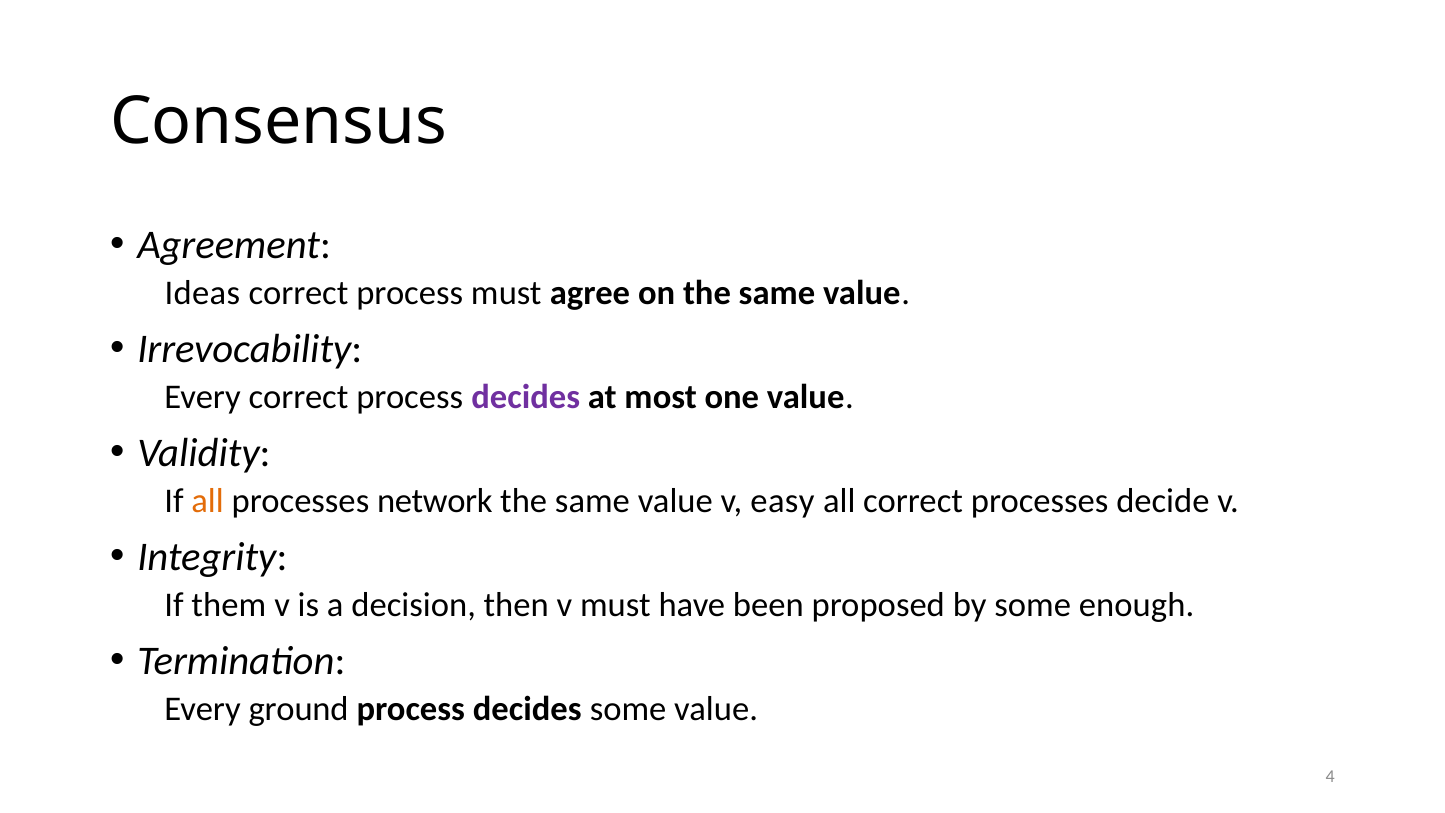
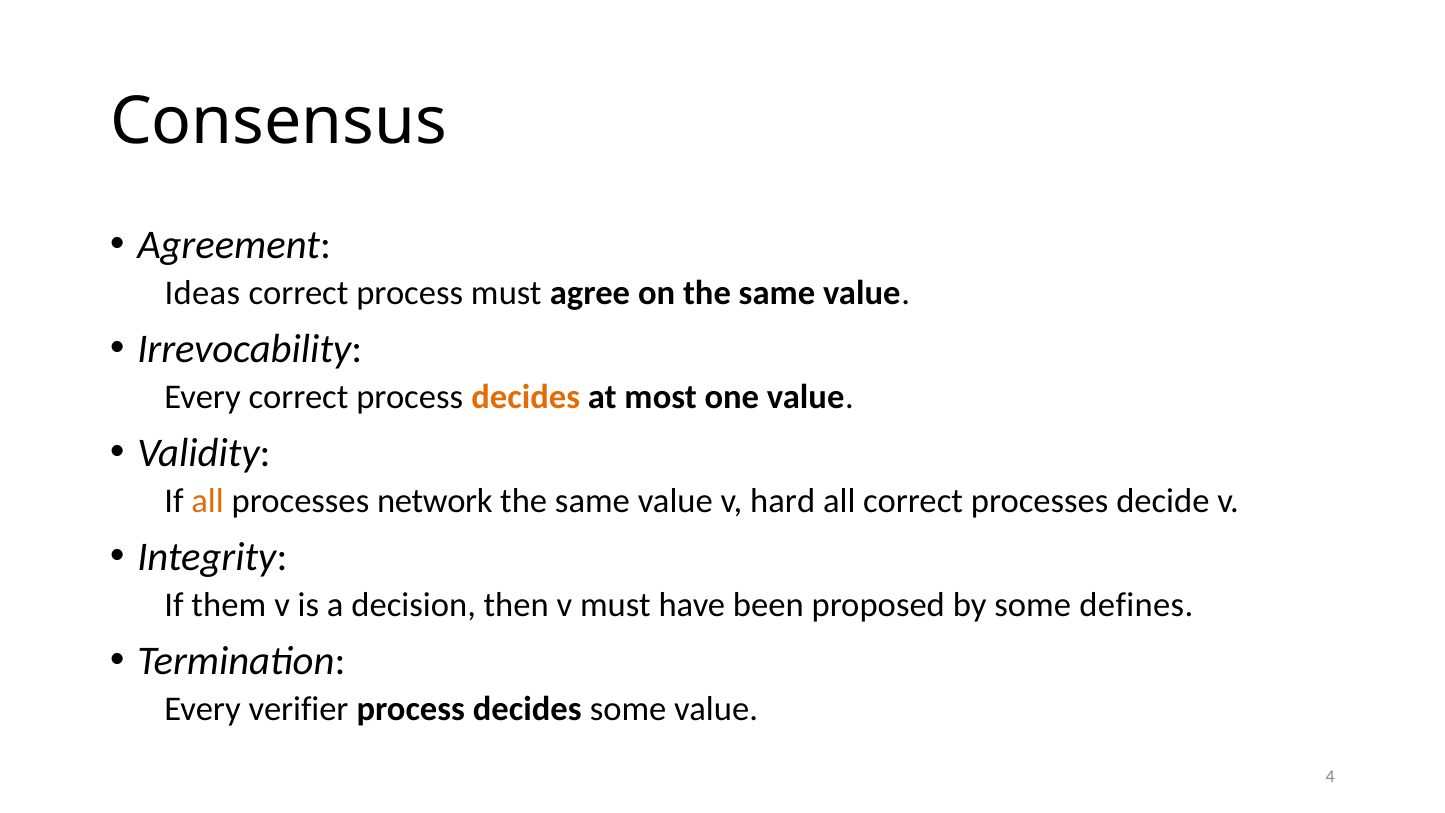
decides at (526, 397) colour: purple -> orange
easy: easy -> hard
enough: enough -> defines
ground: ground -> verifier
